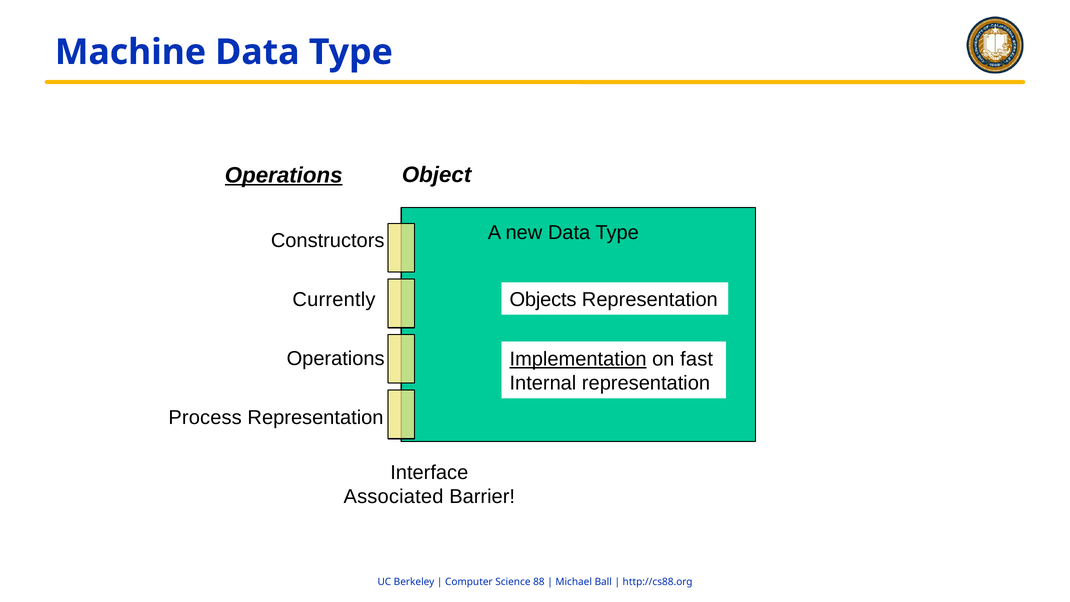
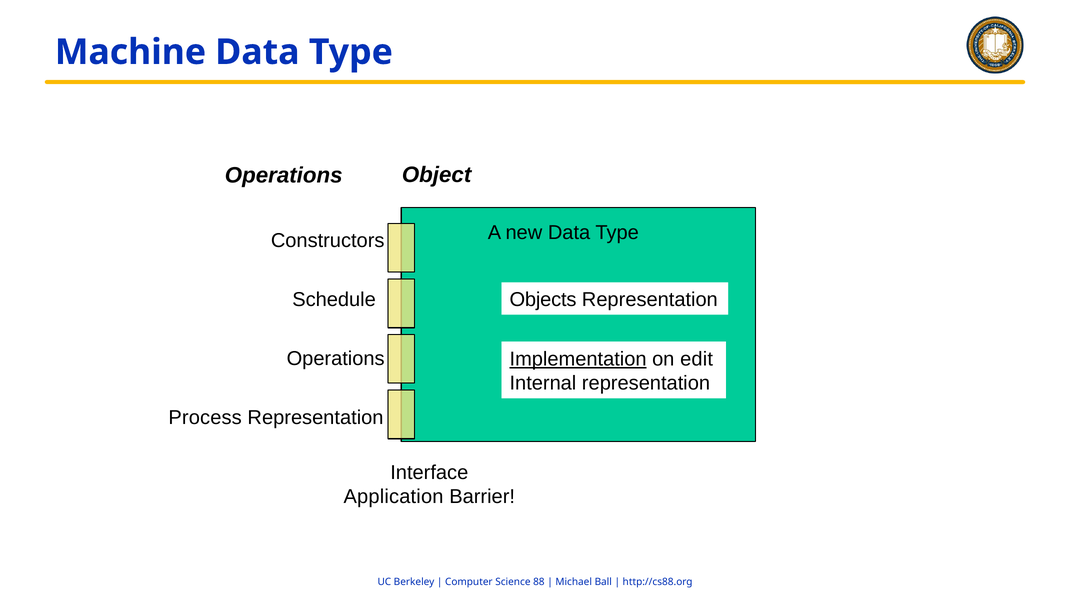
Operations at (284, 175) underline: present -> none
Currently: Currently -> Schedule
fast: fast -> edit
Associated: Associated -> Application
